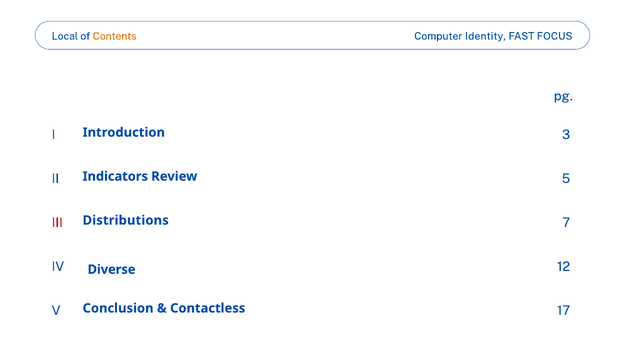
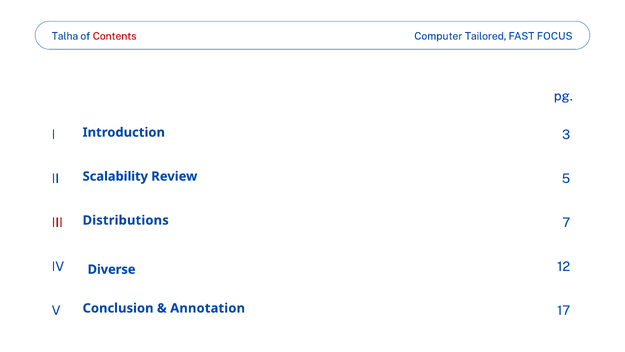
Local: Local -> Talha
Contents colour: orange -> red
Identity: Identity -> Tailored
Indicators: Indicators -> Scalability
Contactless: Contactless -> Annotation
